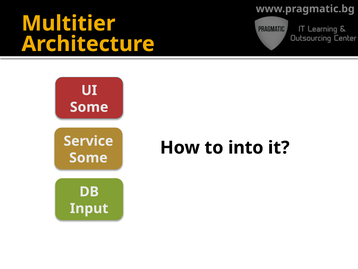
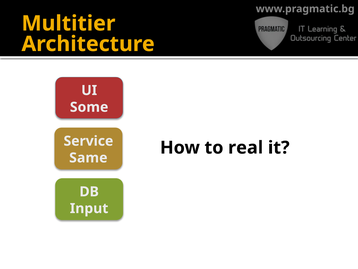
into: into -> real
Some at (88, 158): Some -> Same
